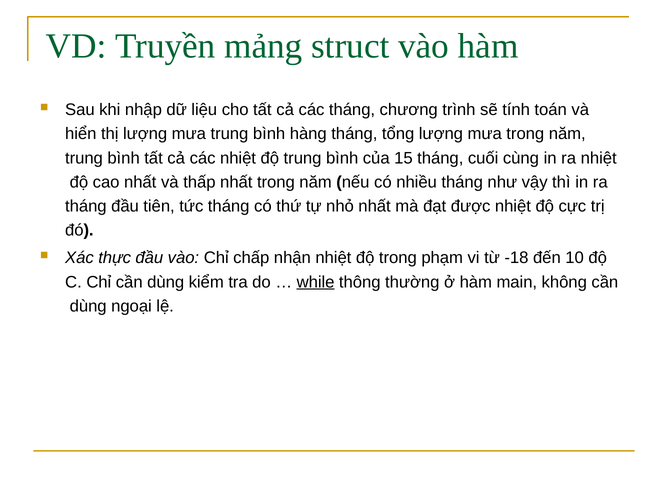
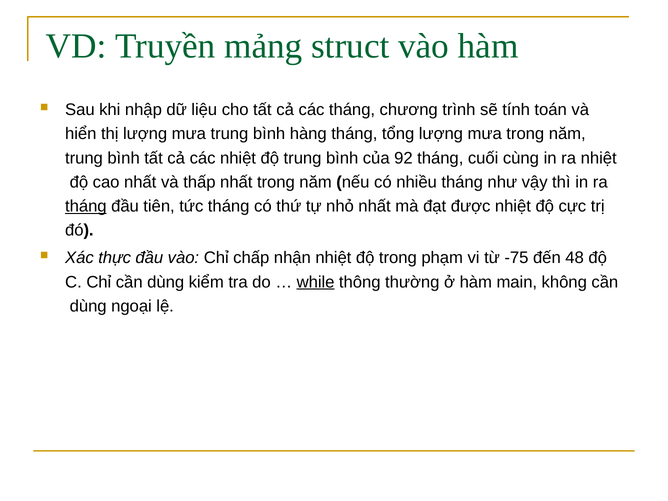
15: 15 -> 92
tháng at (86, 206) underline: none -> present
-18: -18 -> -75
10: 10 -> 48
